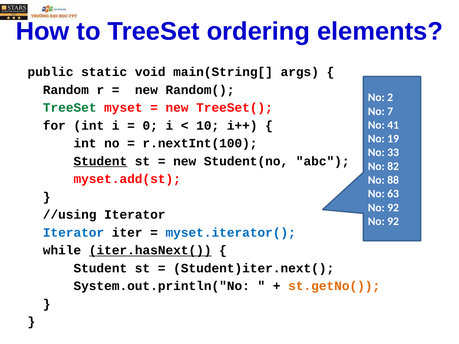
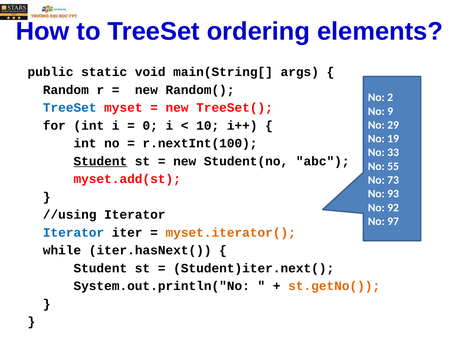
TreeSet at (70, 108) colour: green -> blue
7: 7 -> 9
41: 41 -> 29
82: 82 -> 55
88: 88 -> 73
63: 63 -> 93
92 at (393, 221): 92 -> 97
myset.iterator( colour: blue -> orange
iter.hasNext( underline: present -> none
